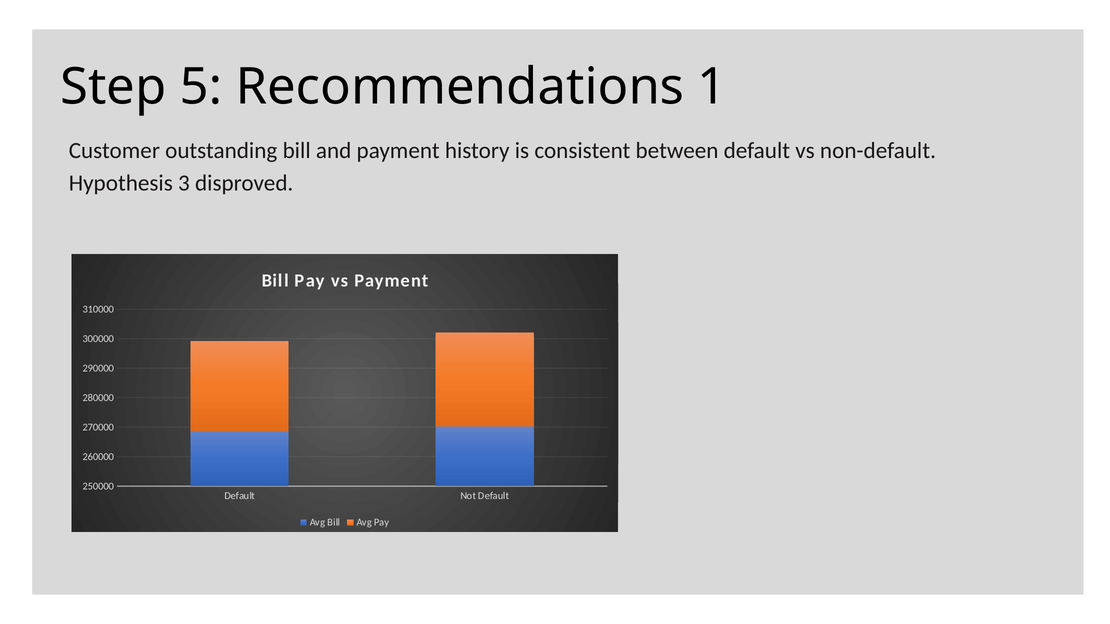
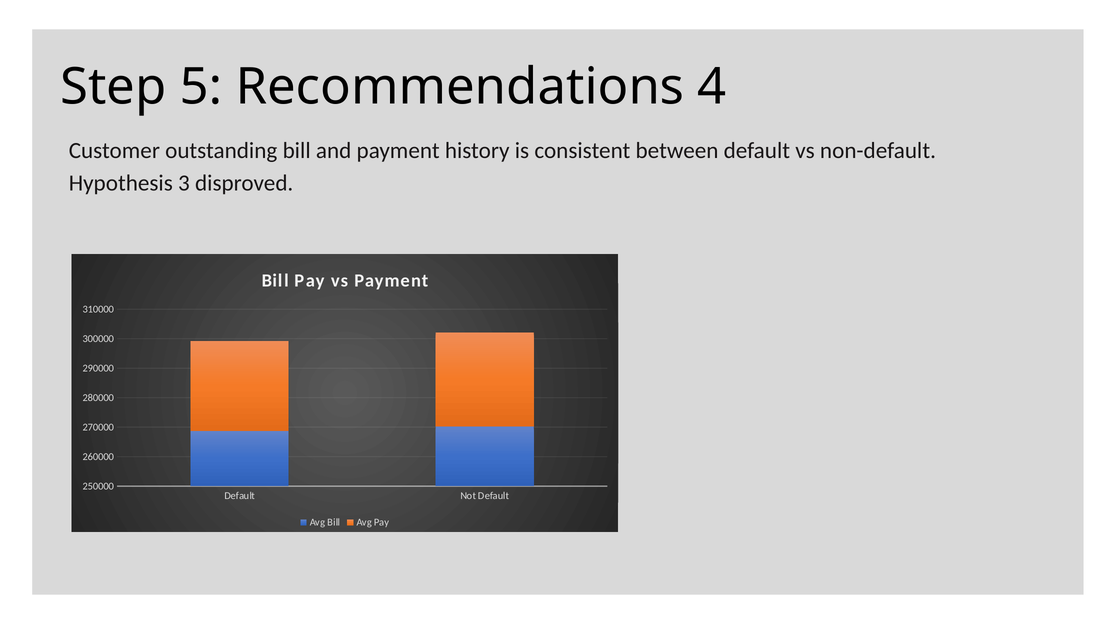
1: 1 -> 4
